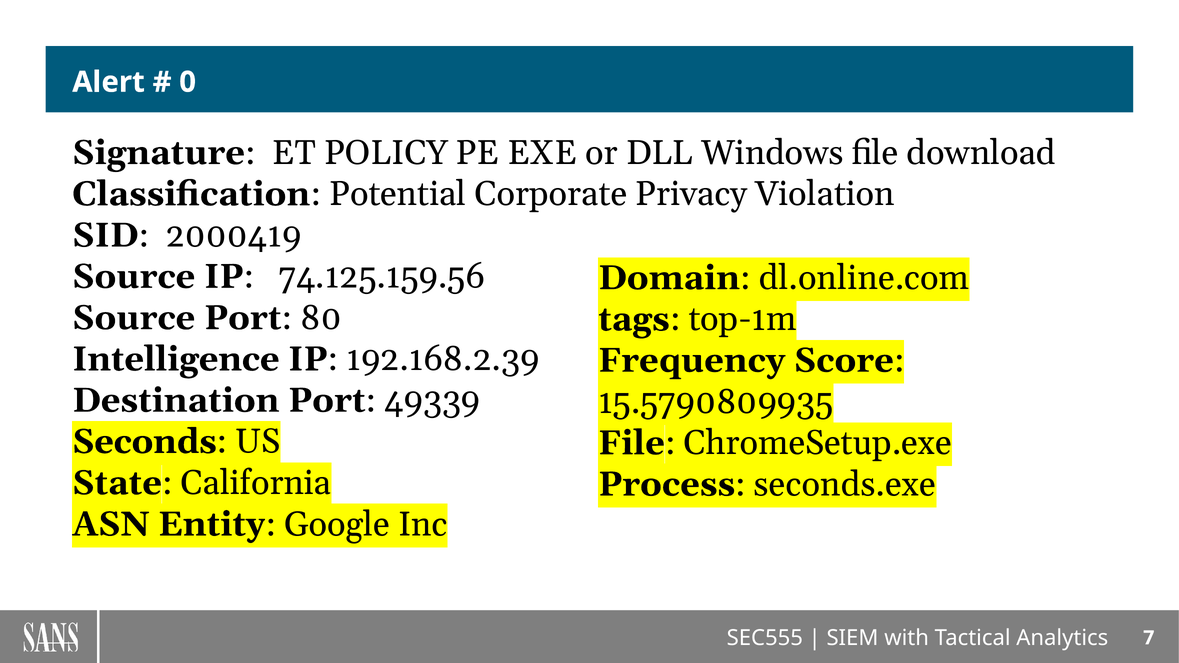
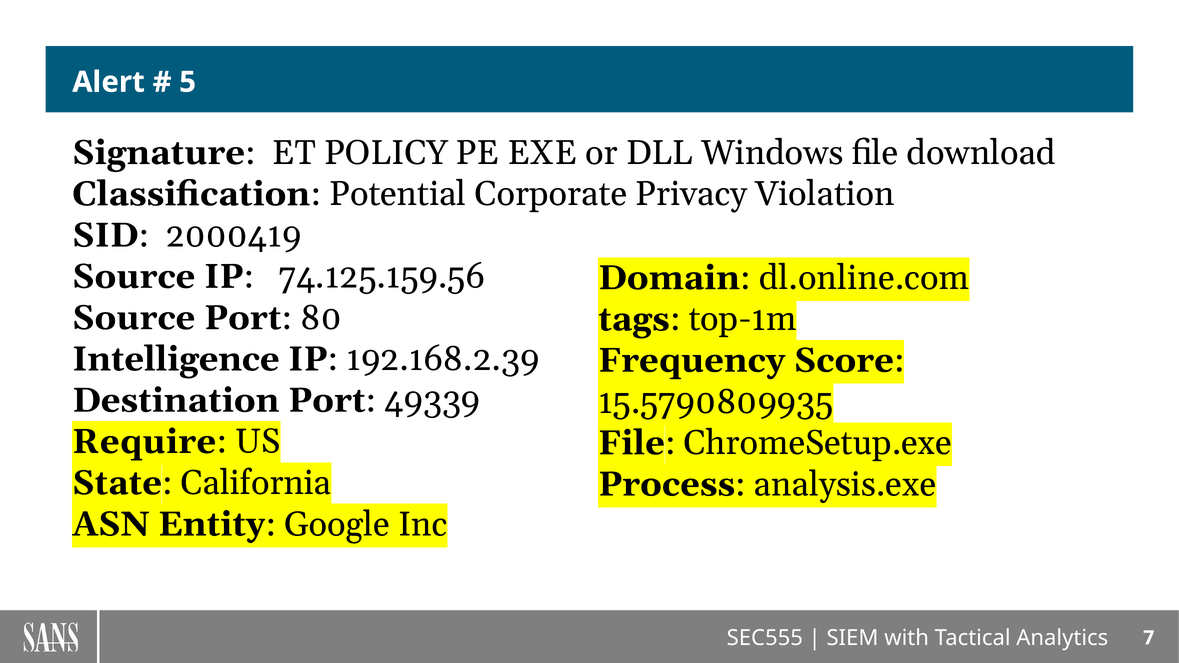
0: 0 -> 5
Seconds: Seconds -> Require
seconds.exe: seconds.exe -> analysis.exe
